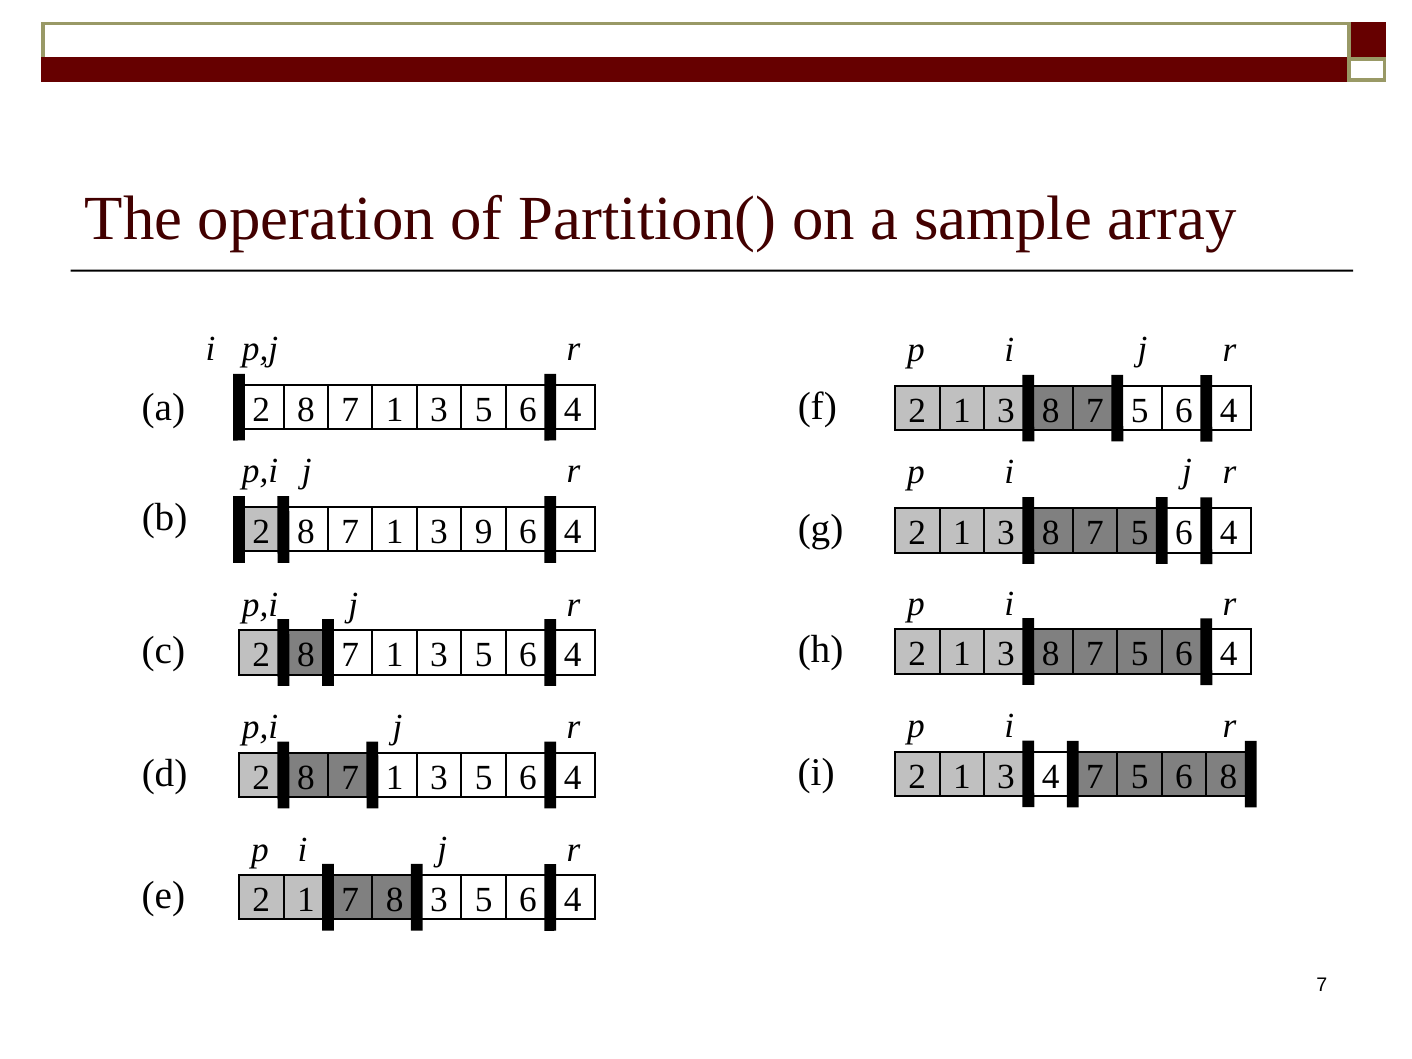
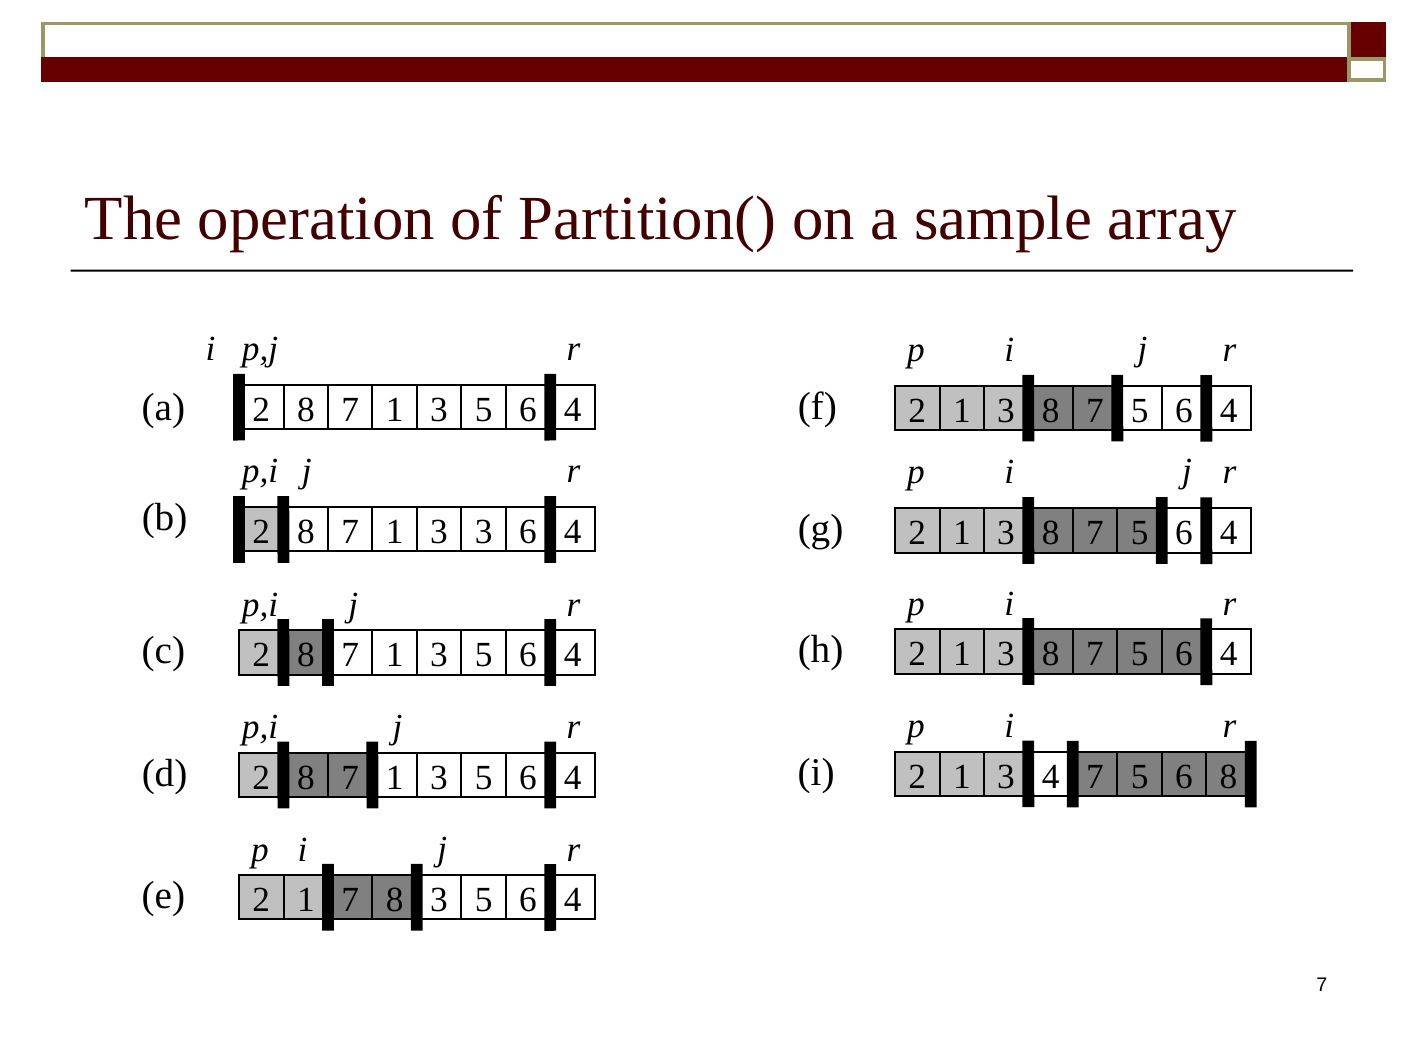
3 9: 9 -> 3
